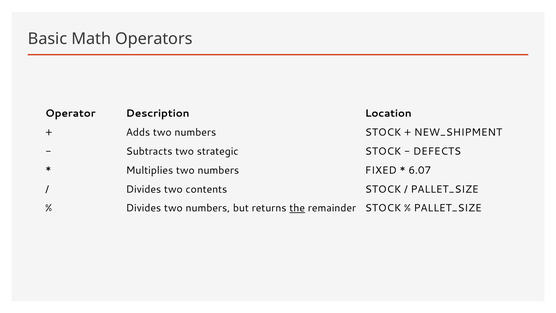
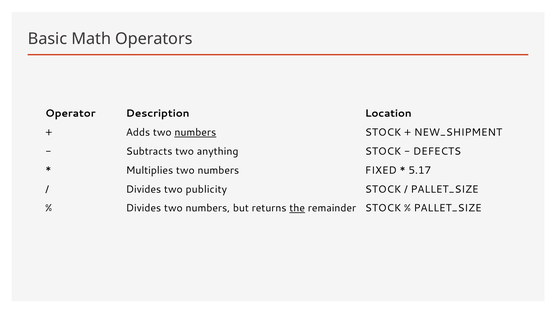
numbers at (195, 132) underline: none -> present
strategic: strategic -> anything
6.07: 6.07 -> 5.17
contents: contents -> publicity
